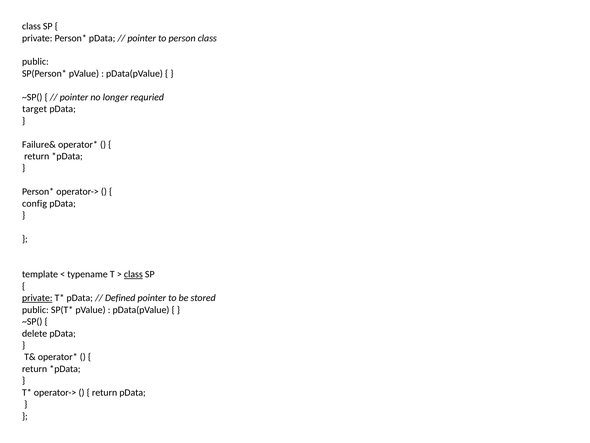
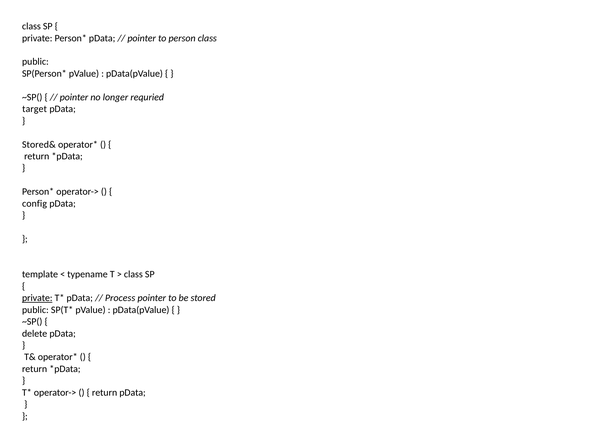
Failure&: Failure& -> Stored&
class at (133, 274) underline: present -> none
Defined: Defined -> Process
